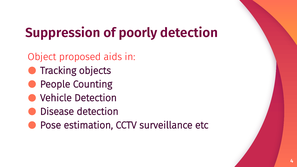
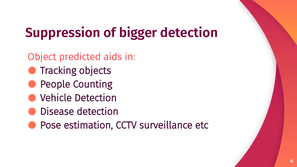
poorly: poorly -> bigger
proposed: proposed -> predicted
